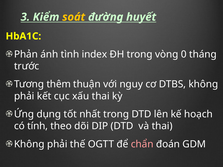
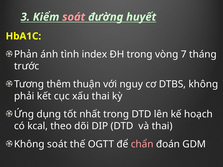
soát at (74, 17) colour: yellow -> pink
0: 0 -> 7
tính: tính -> kcal
phải at (57, 144): phải -> soát
